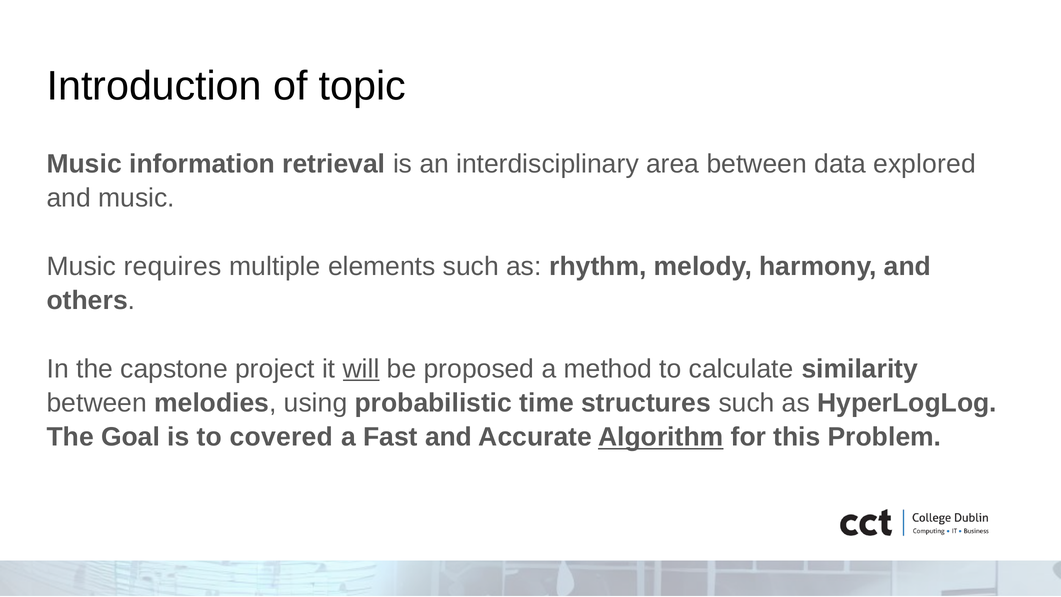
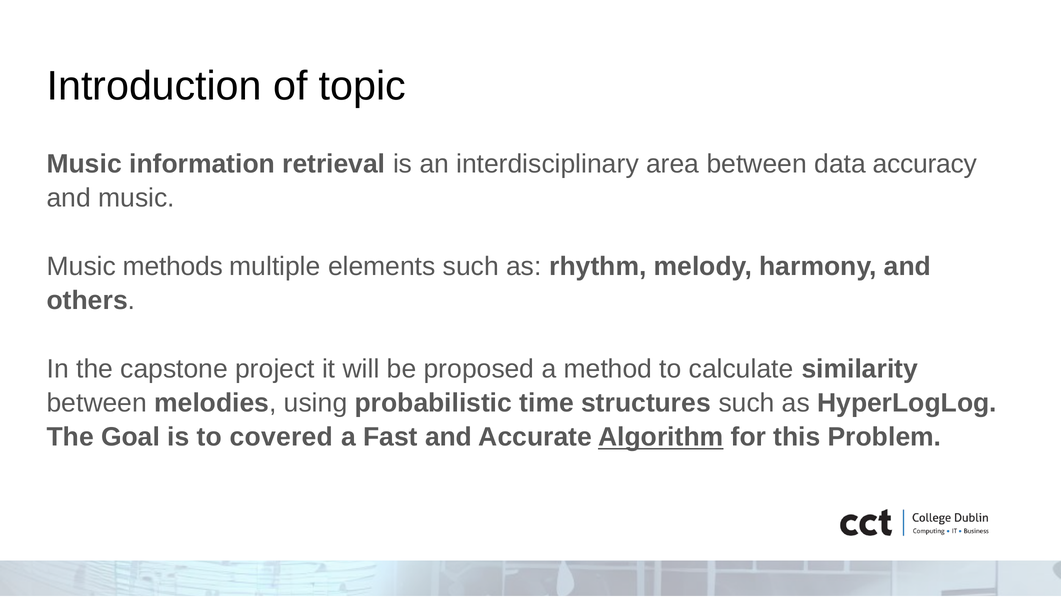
explored: explored -> accuracy
requires: requires -> methods
will underline: present -> none
